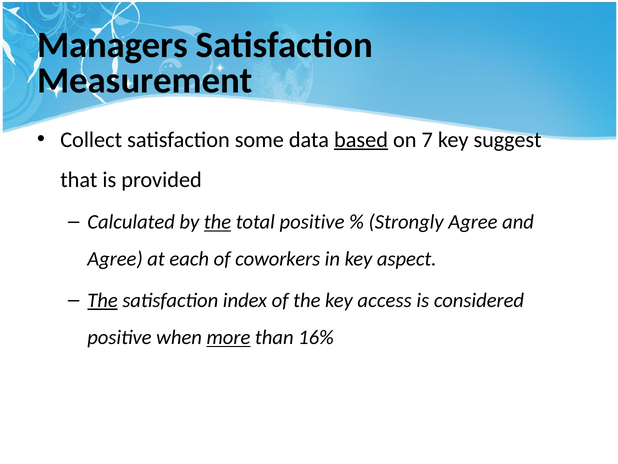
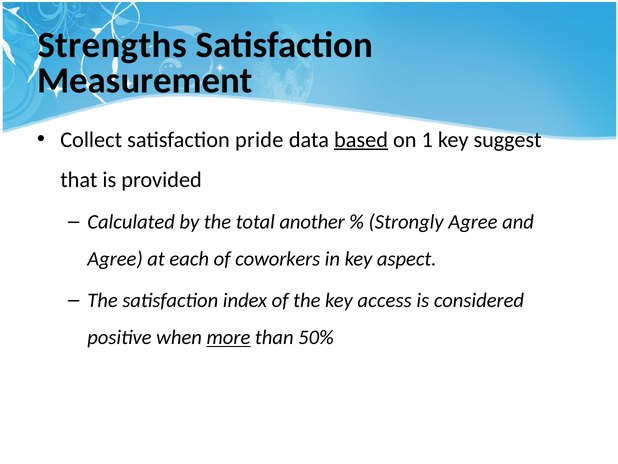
Managers: Managers -> Strengths
some: some -> pride
7: 7 -> 1
the at (217, 222) underline: present -> none
total positive: positive -> another
The at (103, 300) underline: present -> none
16%: 16% -> 50%
